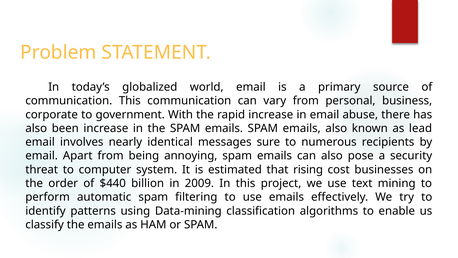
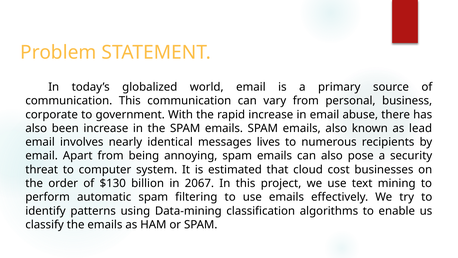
sure: sure -> lives
rising: rising -> cloud
$440: $440 -> $130
2009: 2009 -> 2067
